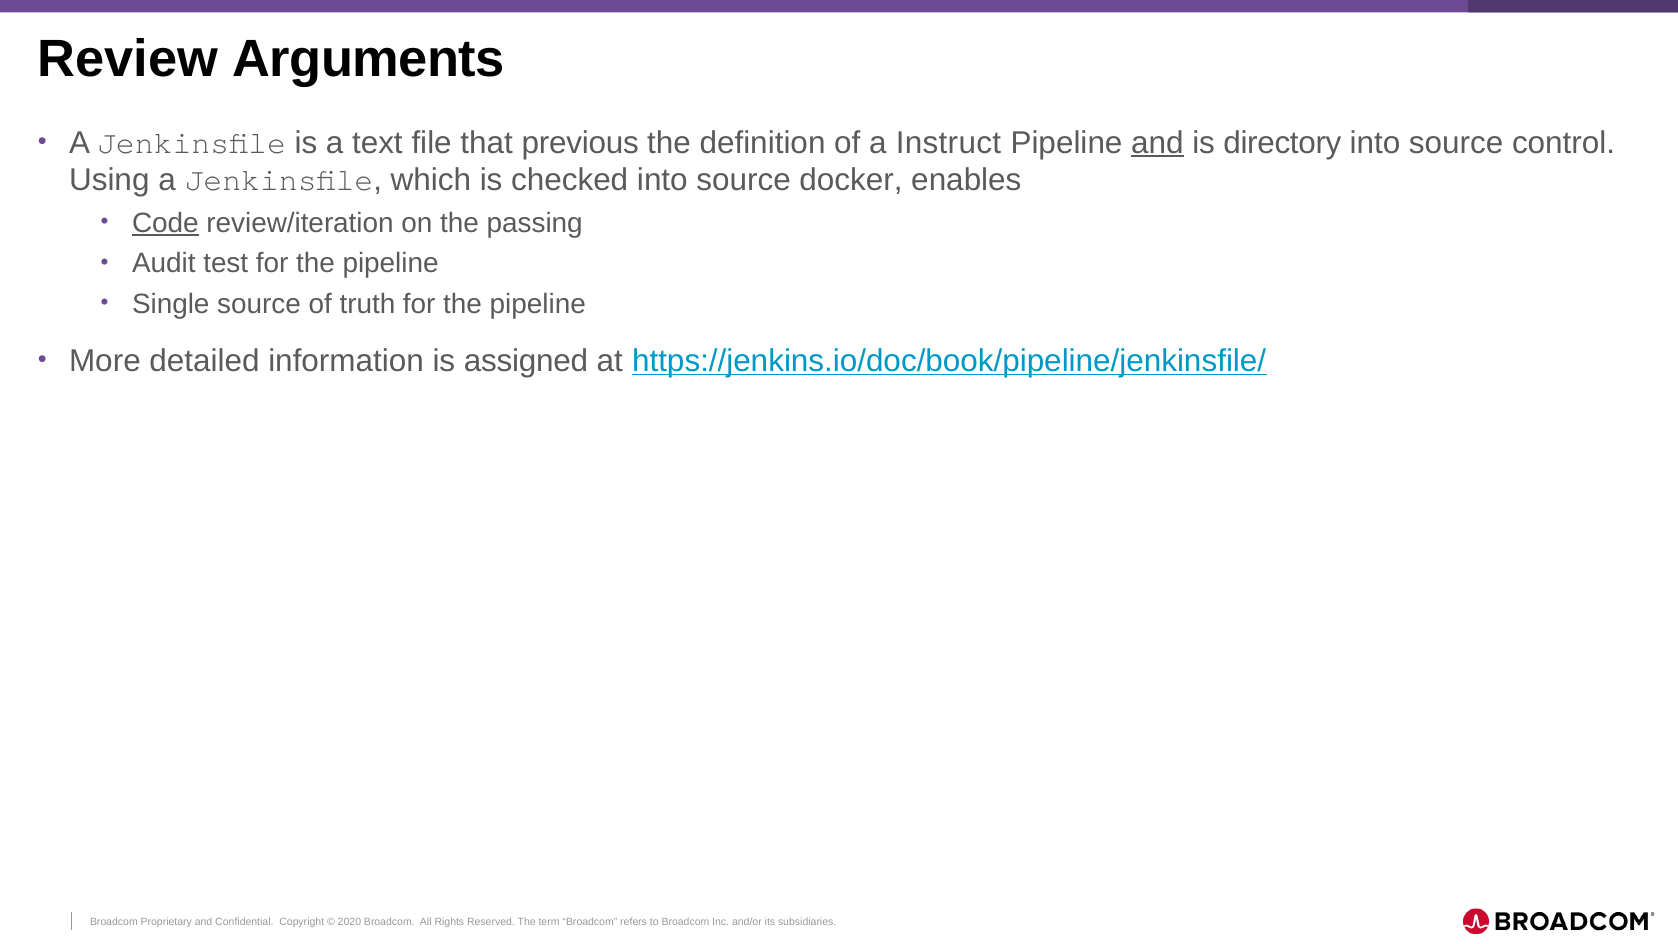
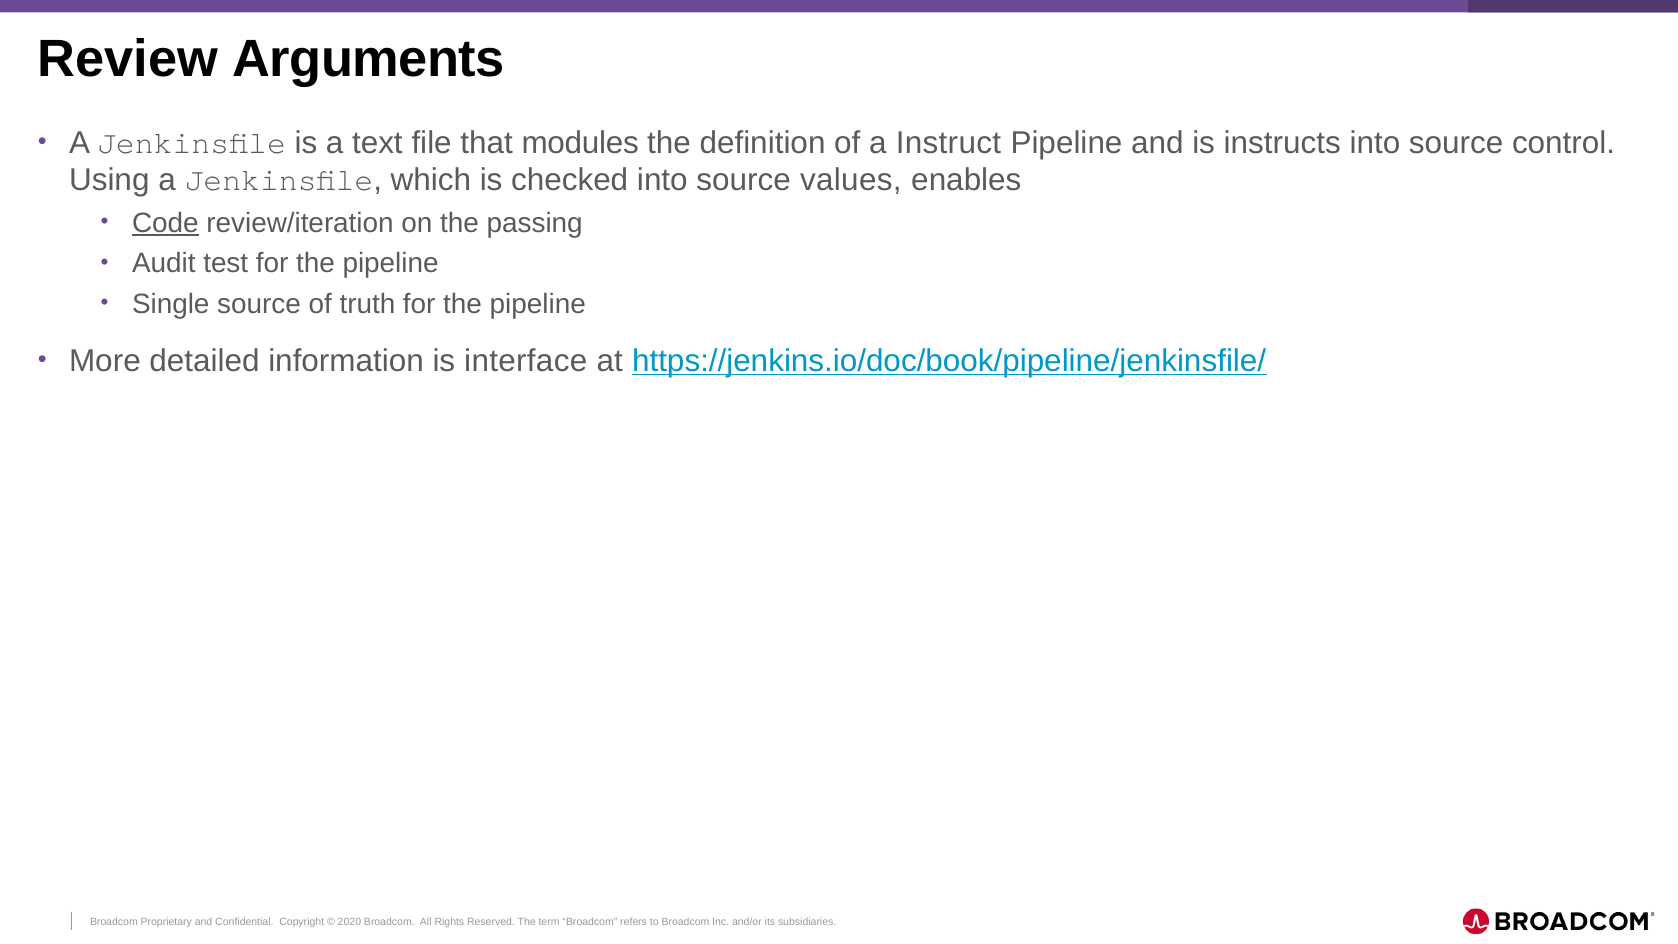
previous: previous -> modules
and at (1157, 143) underline: present -> none
directory: directory -> instructs
docker: docker -> values
assigned: assigned -> interface
